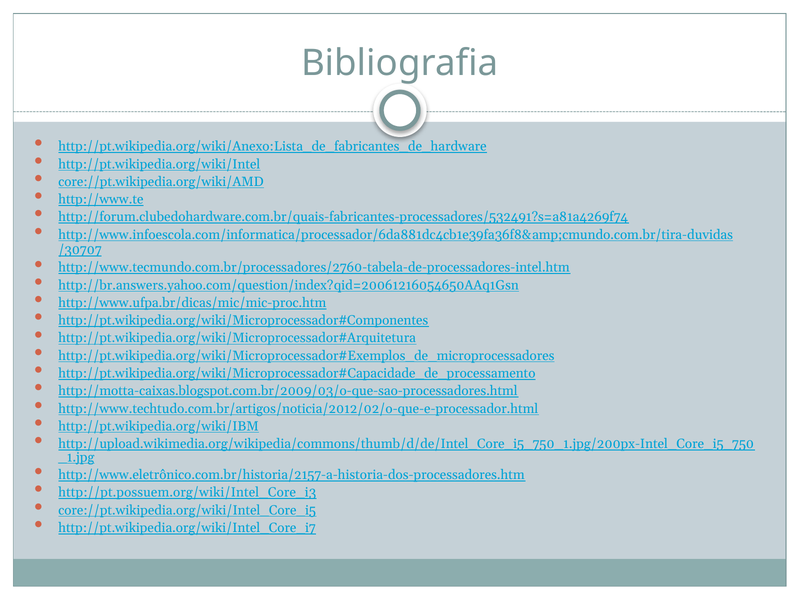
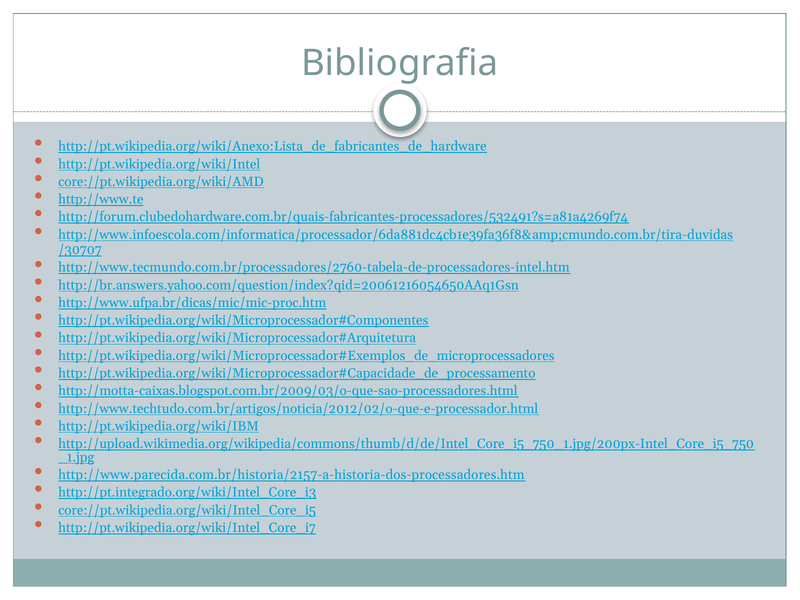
http://www.eletrônico.com.br/historia/2157-a-historia-dos-processadores.htm: http://www.eletrônico.com.br/historia/2157-a-historia-dos-processadores.htm -> http://www.parecida.com.br/historia/2157-a-historia-dos-processadores.htm
http://pt.possuem.org/wiki/Intel_Core_i3: http://pt.possuem.org/wiki/Intel_Core_i3 -> http://pt.integrado.org/wiki/Intel_Core_i3
